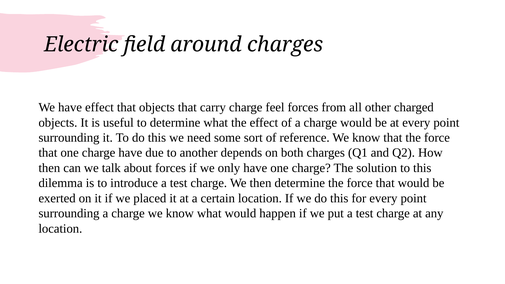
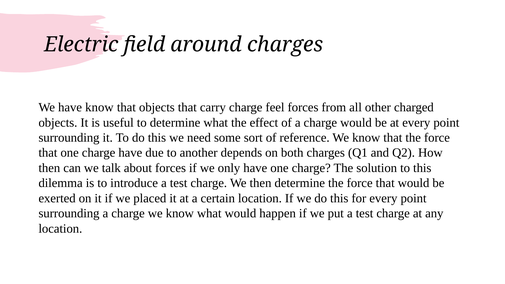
have effect: effect -> know
